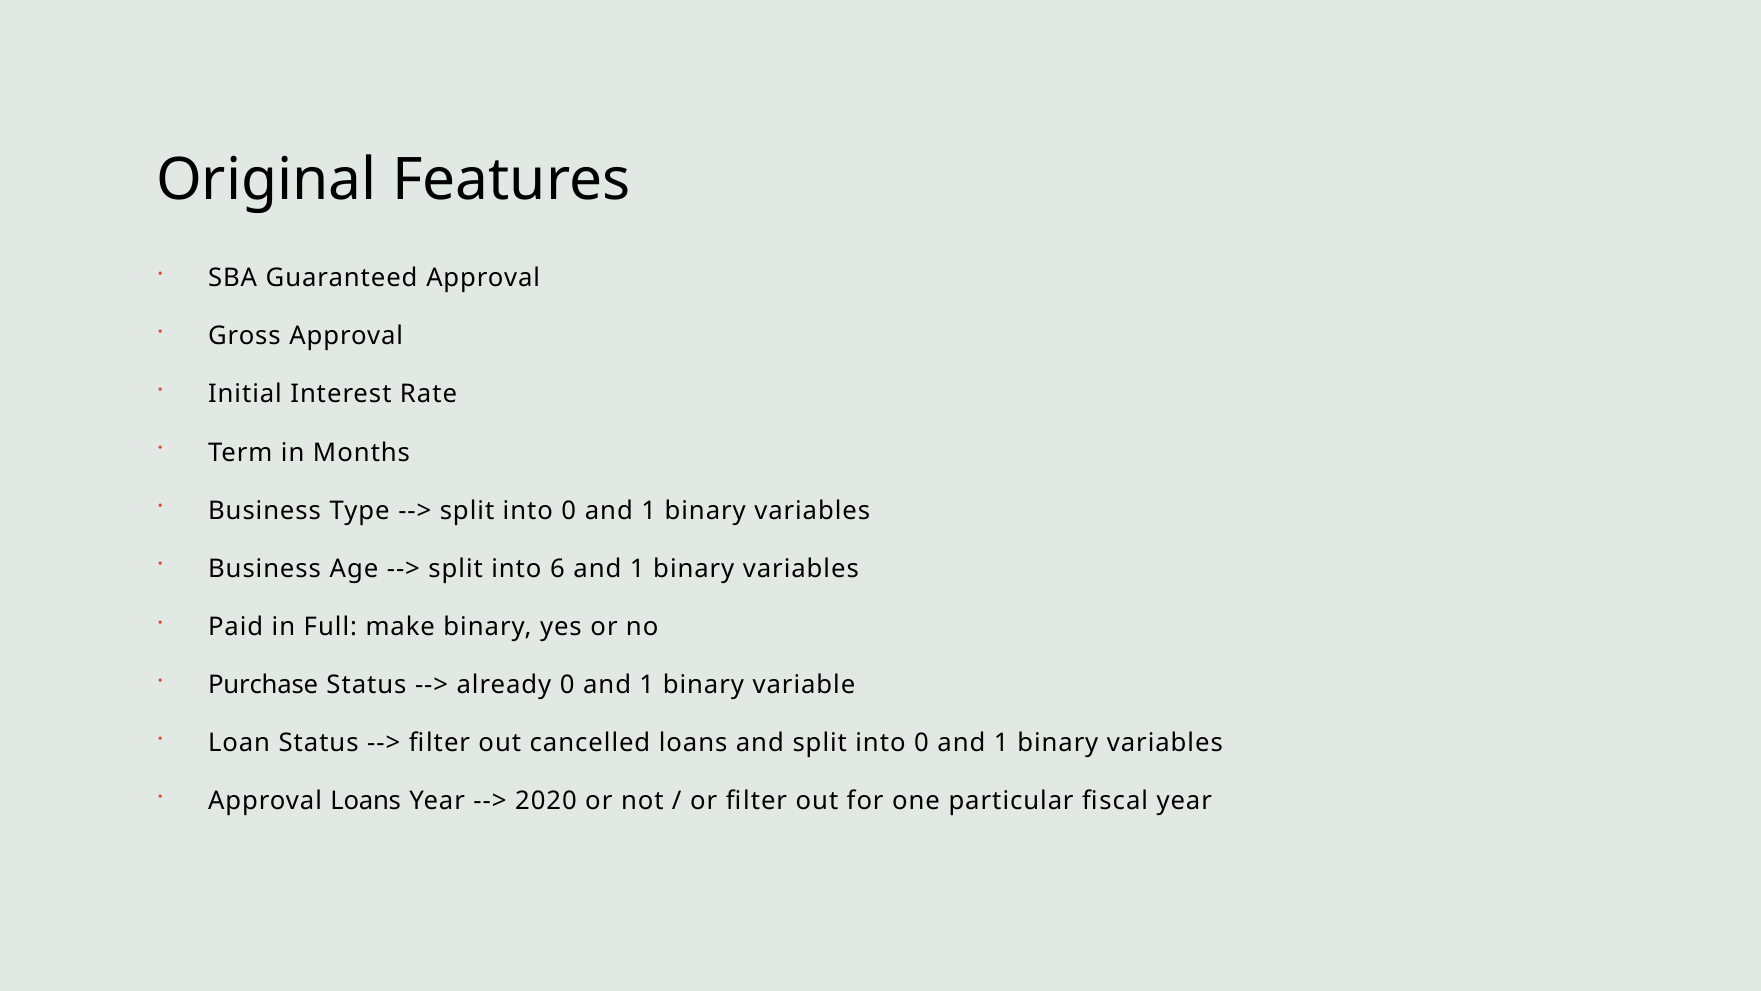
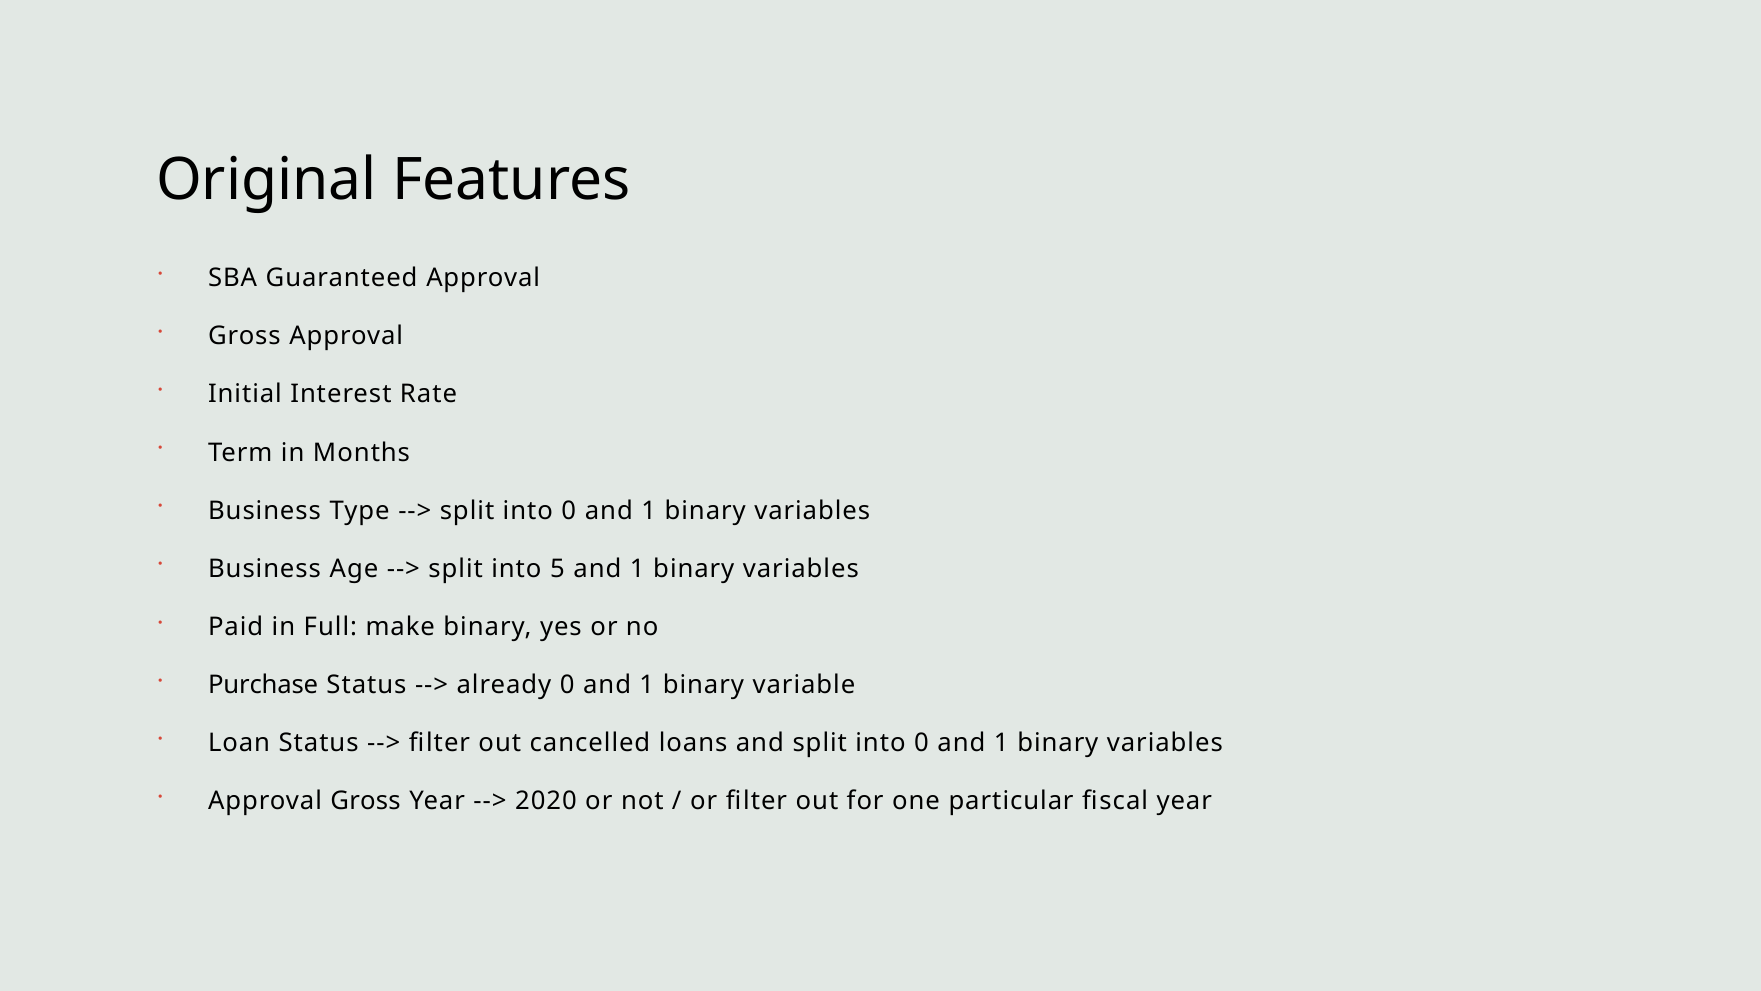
6: 6 -> 5
Approval Loans: Loans -> Gross
